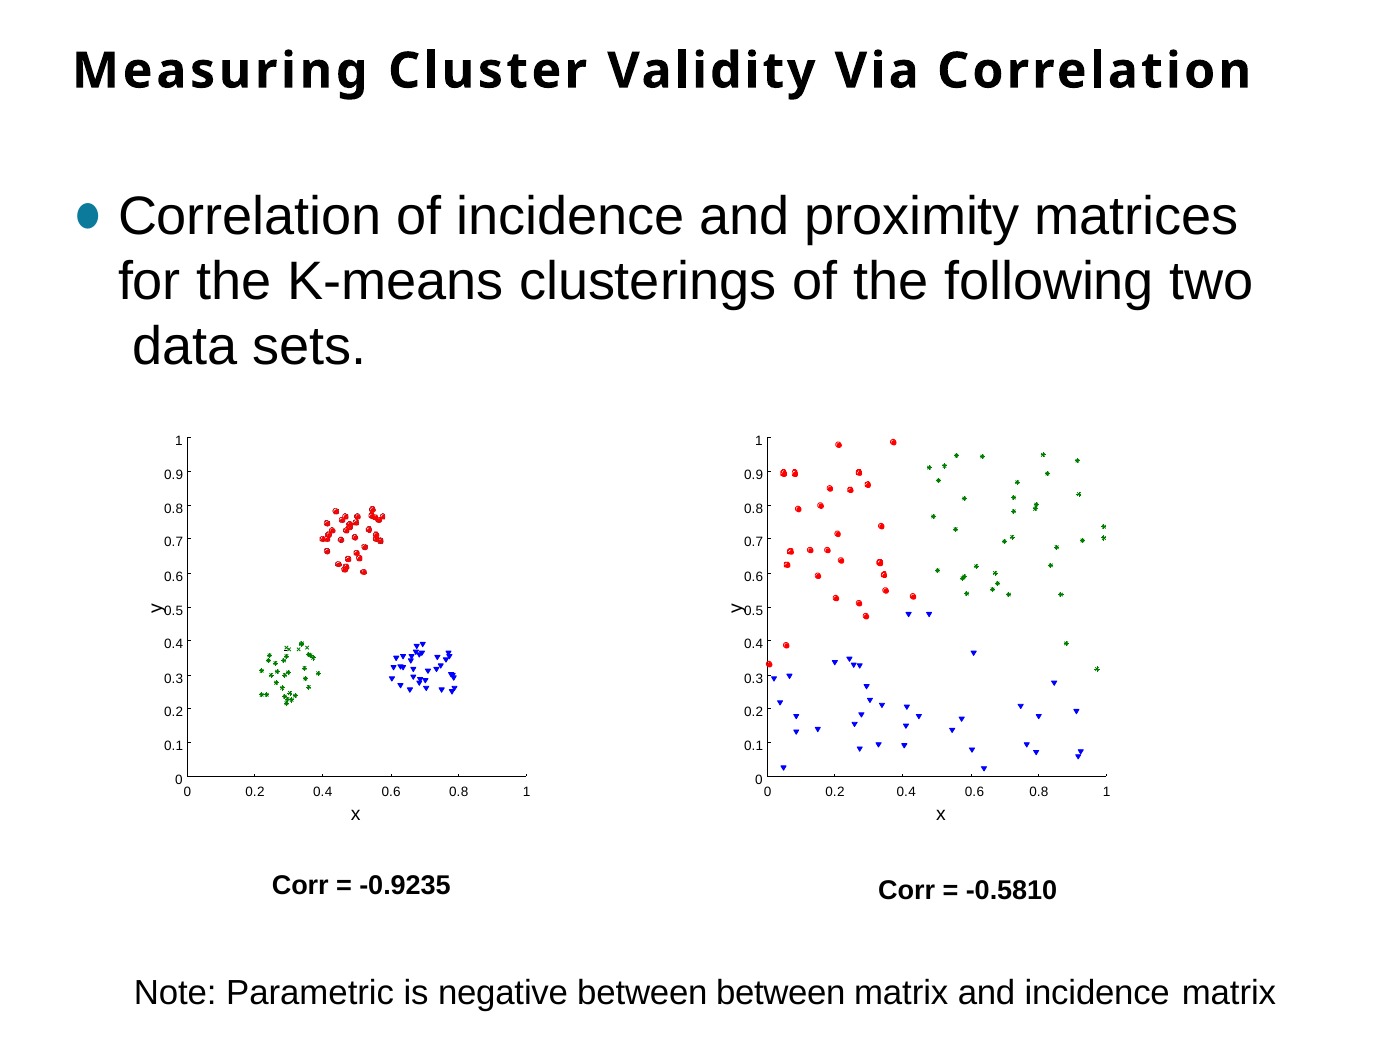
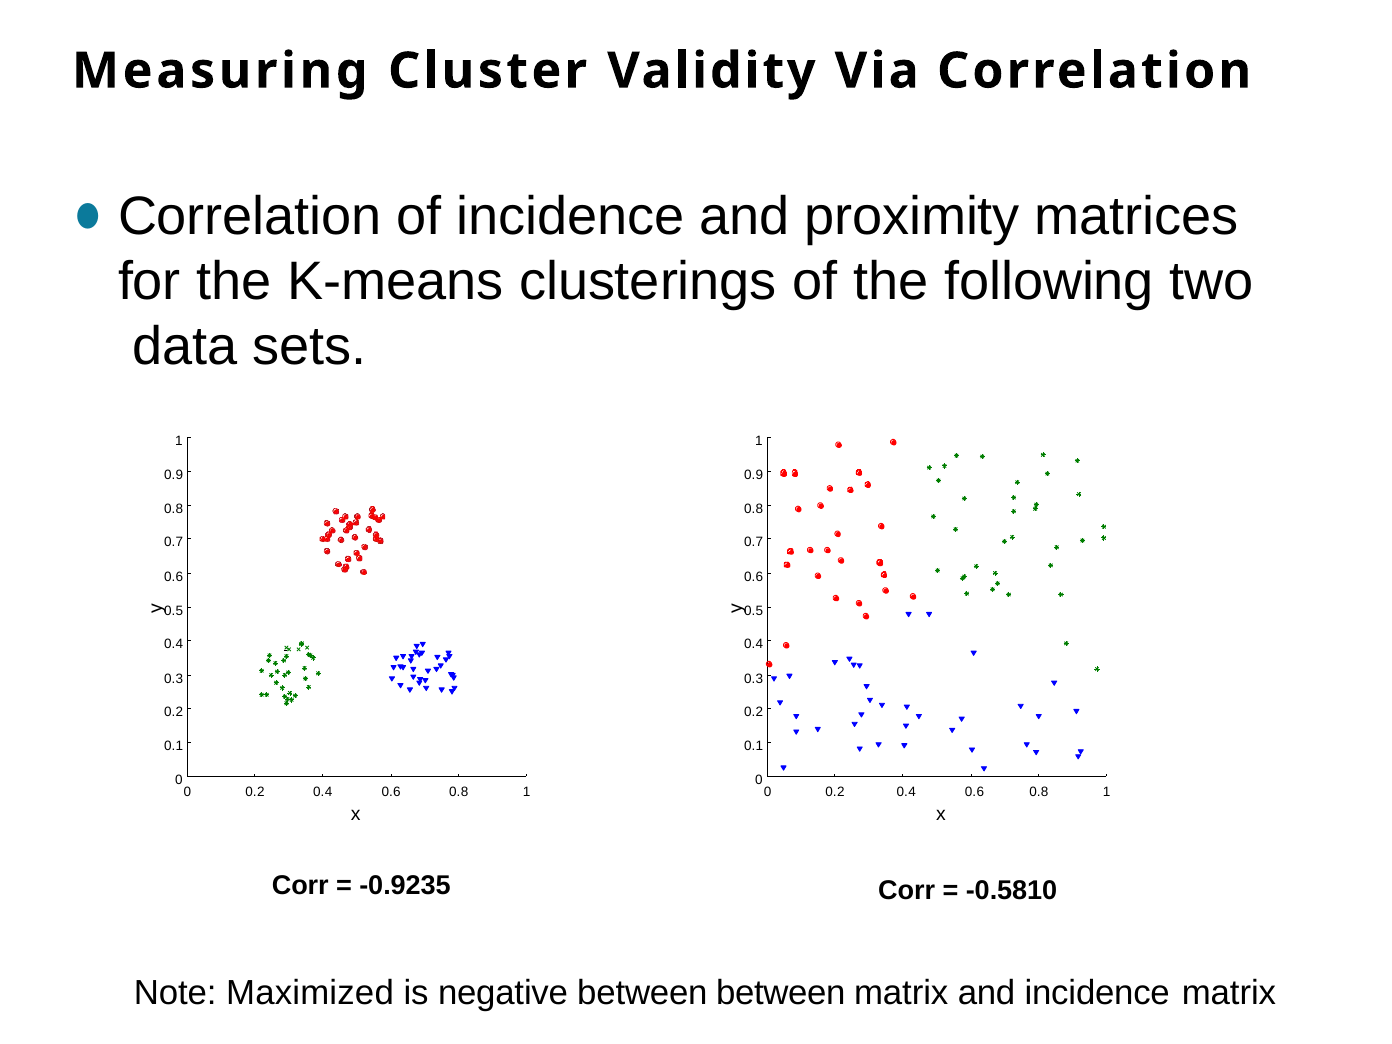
Parametric: Parametric -> Maximized
